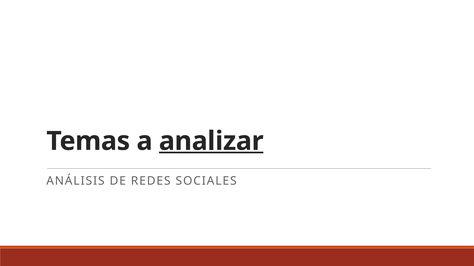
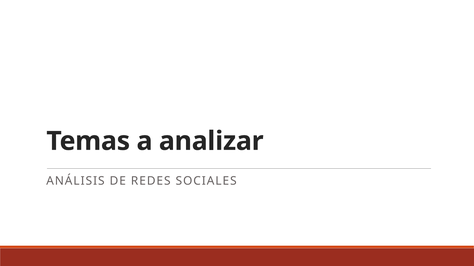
analizar underline: present -> none
